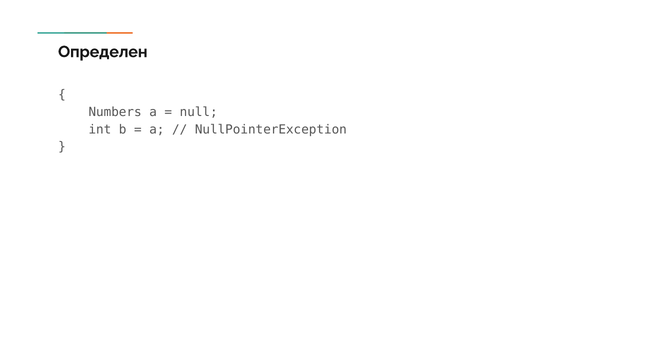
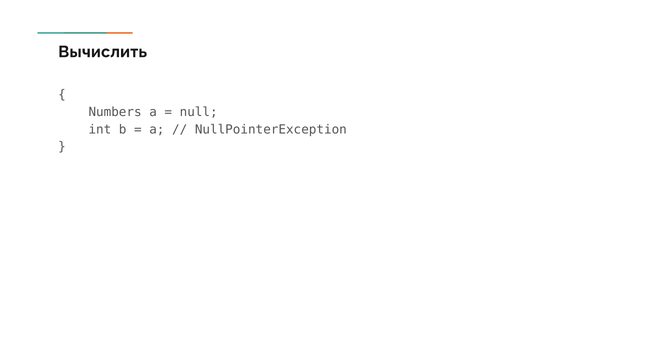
Определен: Определен -> Вычислить
